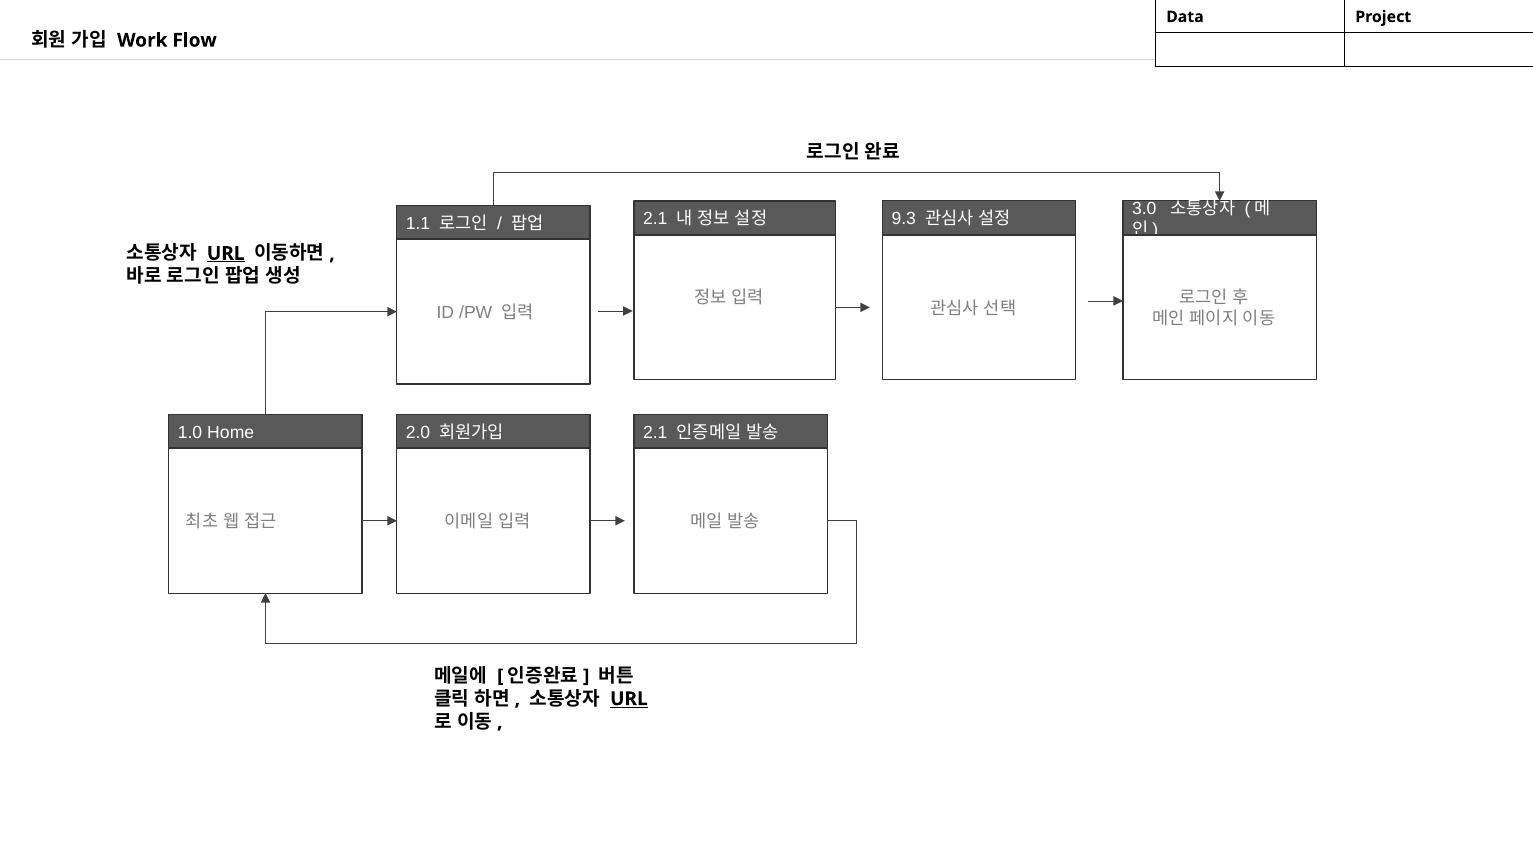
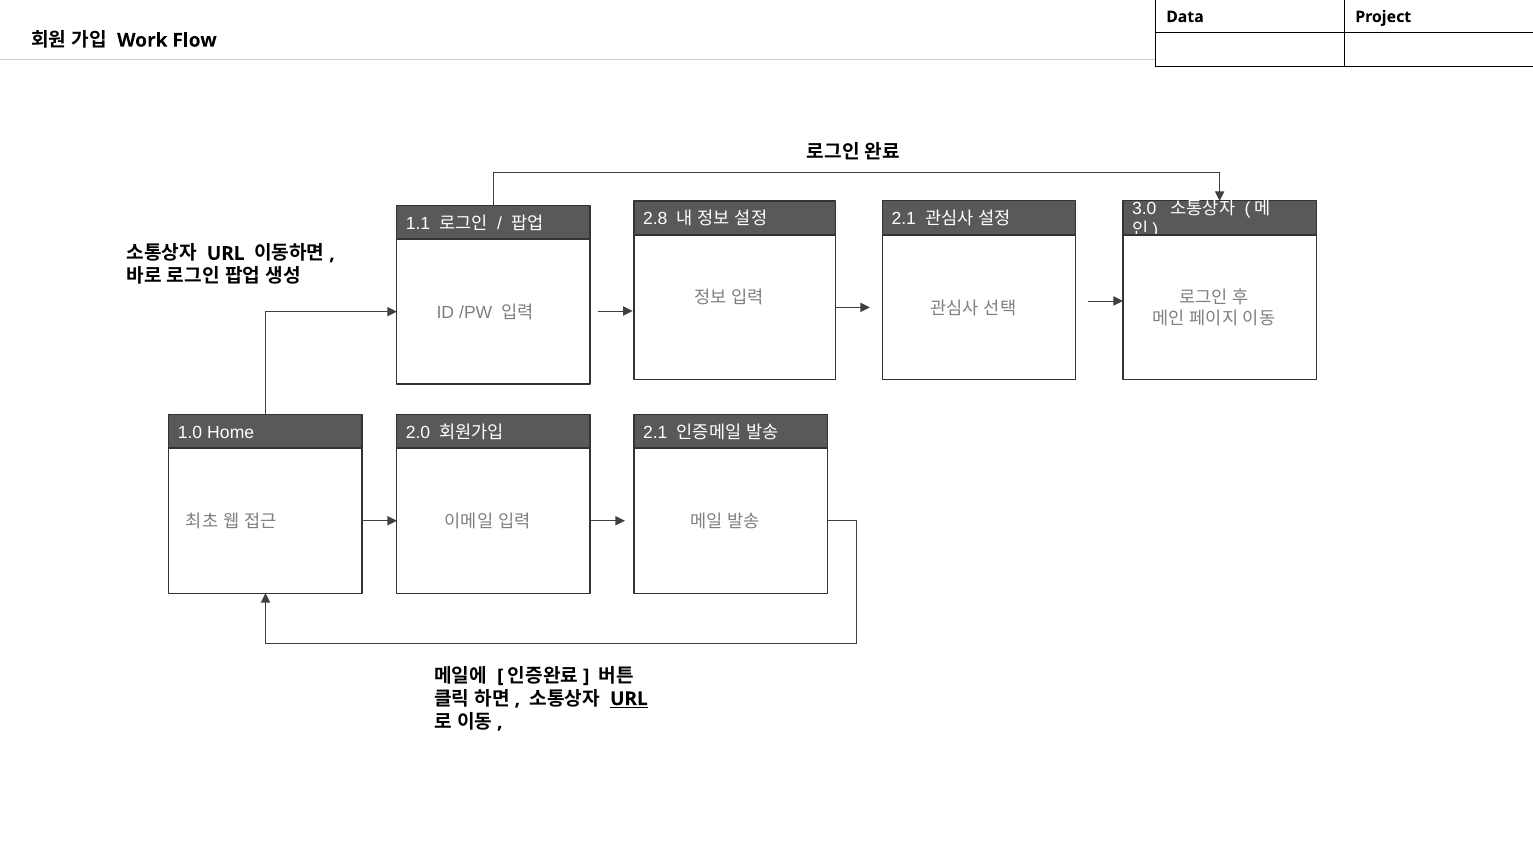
9.3 at (904, 219): 9.3 -> 2.1
2.1 at (655, 219): 2.1 -> 2.8
URL at (226, 254) underline: present -> none
